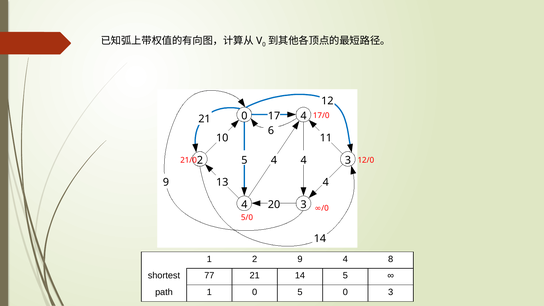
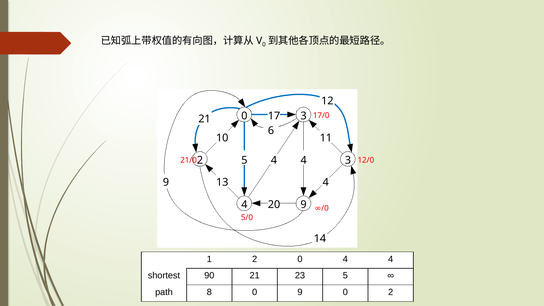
0 4: 4 -> 3
4 3: 3 -> 9
2 9: 9 -> 0
4 8: 8 -> 4
77: 77 -> 90
21 14: 14 -> 23
path 1: 1 -> 8
0 5: 5 -> 9
0 3: 3 -> 2
